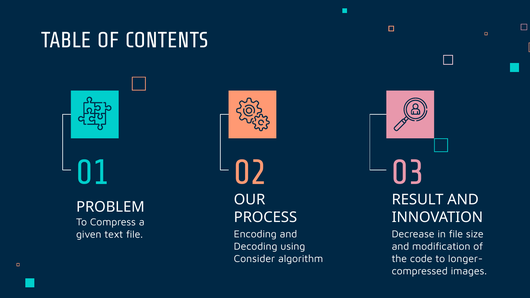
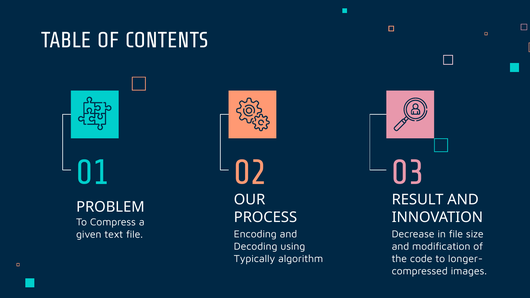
Consider: Consider -> Typically
